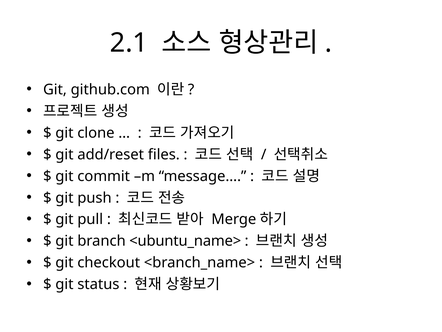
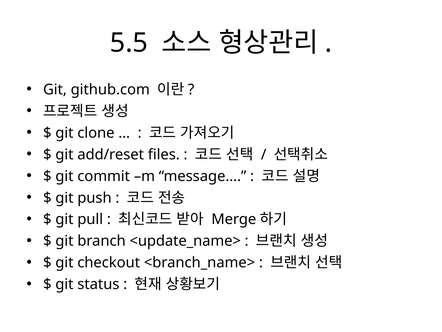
2.1: 2.1 -> 5.5
<ubuntu_name>: <ubuntu_name> -> <update_name>
